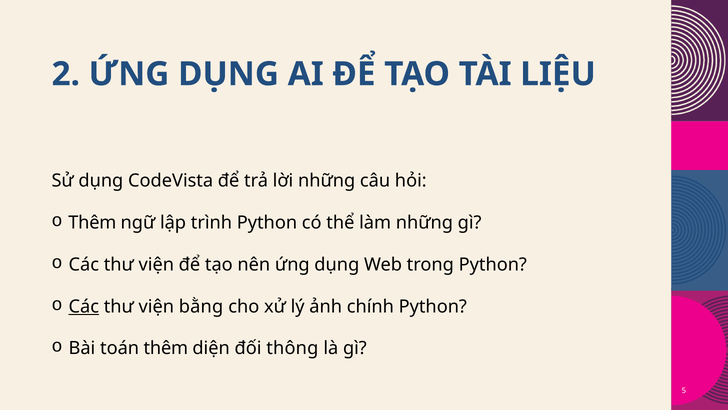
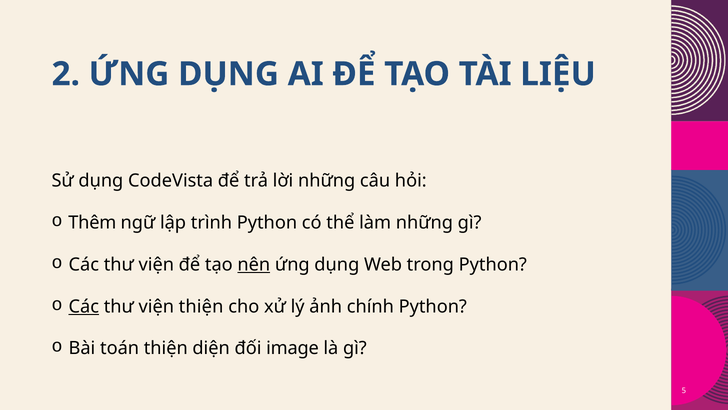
nên underline: none -> present
viện bằng: bằng -> thiện
toán thêm: thêm -> thiện
thông: thông -> image
